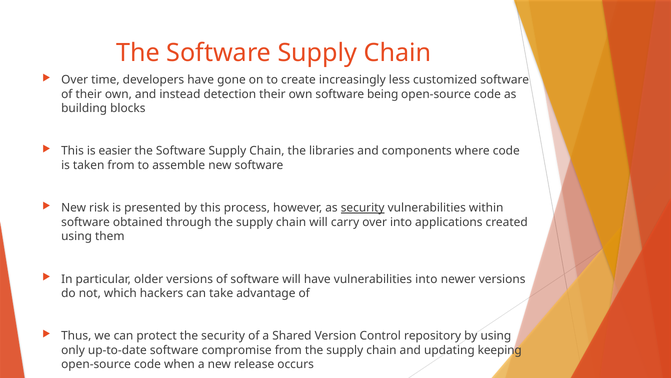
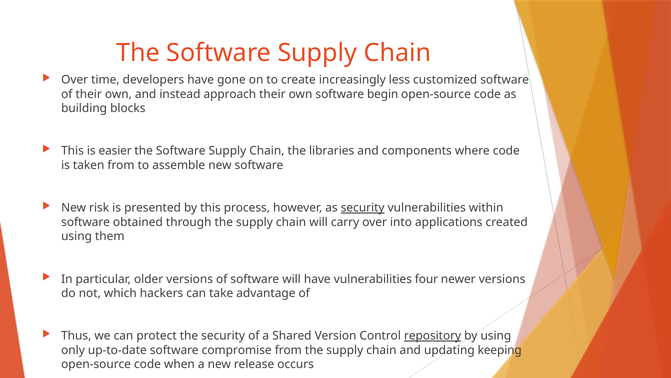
detection: detection -> approach
being: being -> begin
vulnerabilities into: into -> four
repository underline: none -> present
